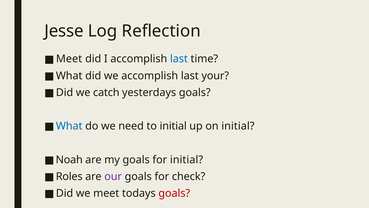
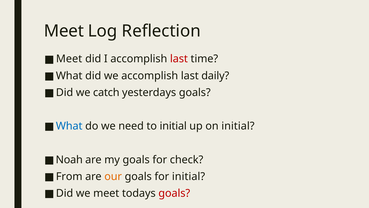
Jesse at (64, 31): Jesse -> Meet
last at (179, 59) colour: blue -> red
your: your -> daily
for initial: initial -> check
Roles: Roles -> From
our colour: purple -> orange
for check: check -> initial
